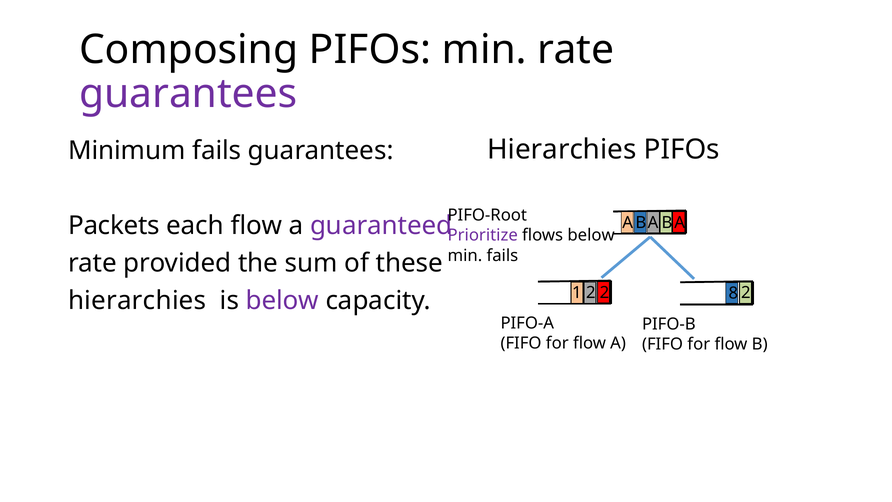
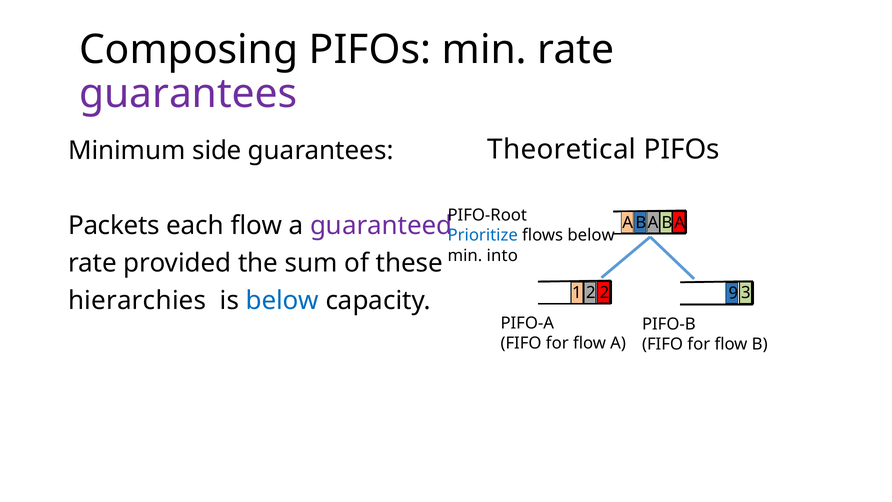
Hierarchies at (562, 149): Hierarchies -> Theoretical
Minimum fails: fails -> side
Prioritize colour: purple -> blue
min fails: fails -> into
8: 8 -> 9
2 at (746, 293): 2 -> 3
below at (282, 300) colour: purple -> blue
